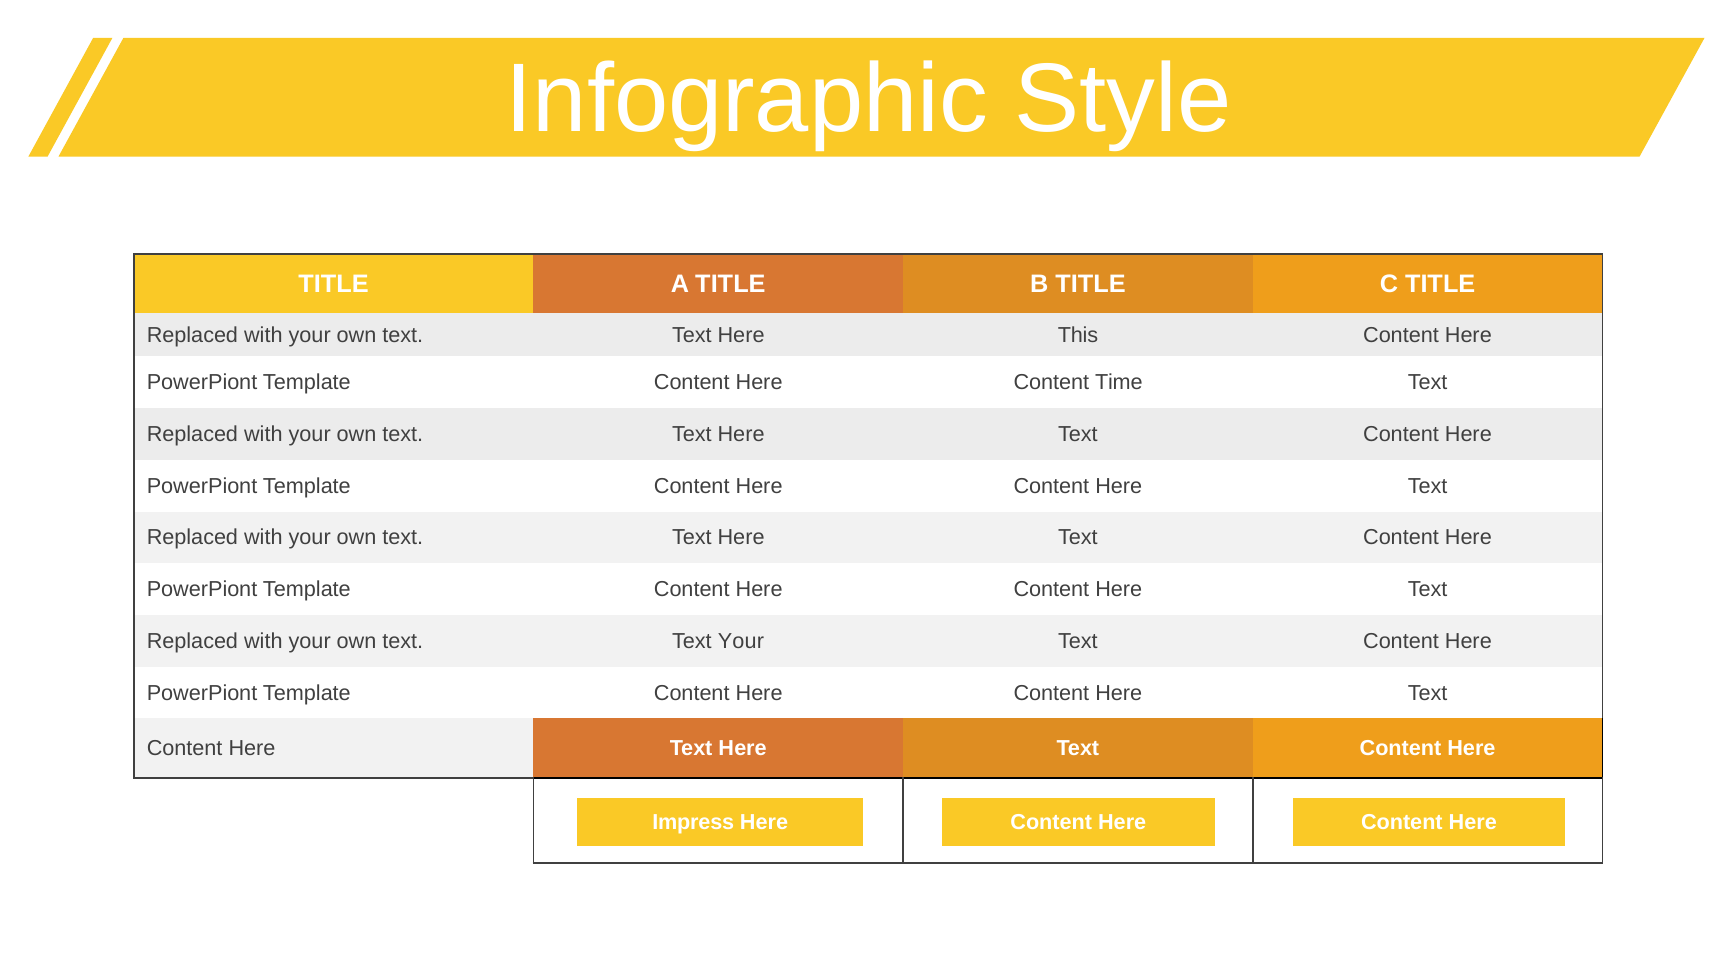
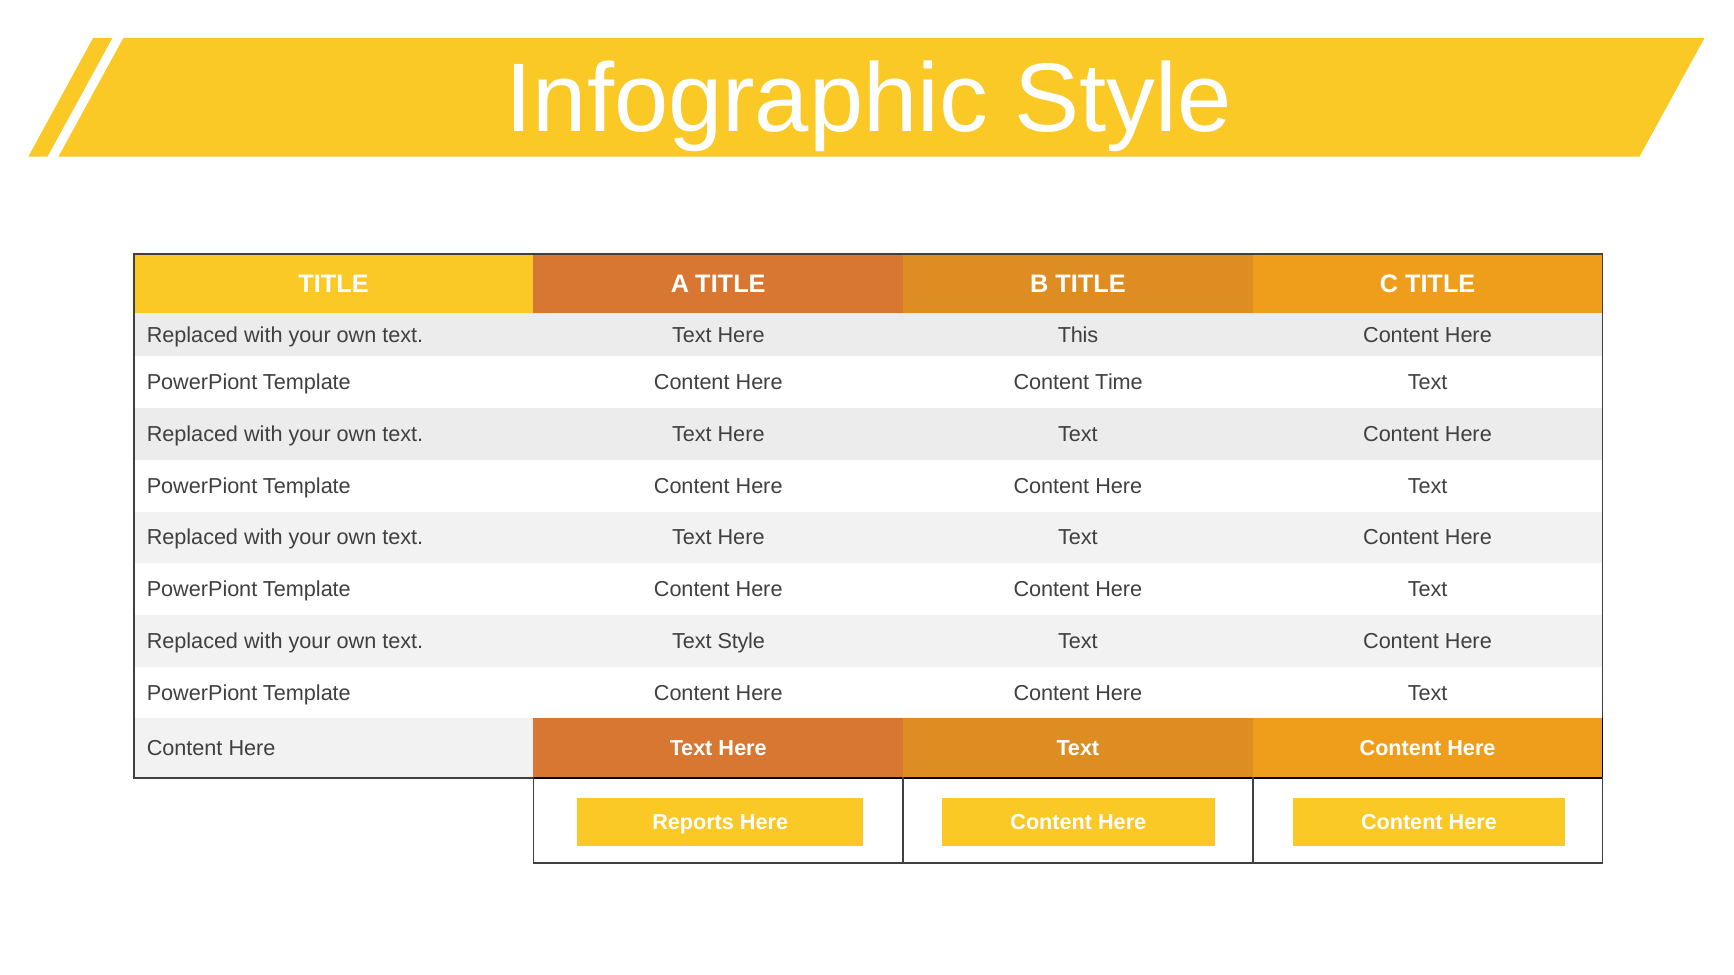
Text Your: Your -> Style
Impress: Impress -> Reports
